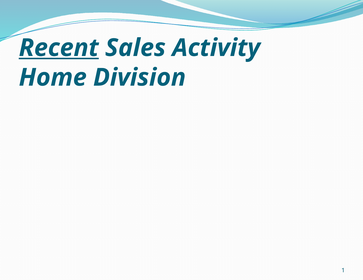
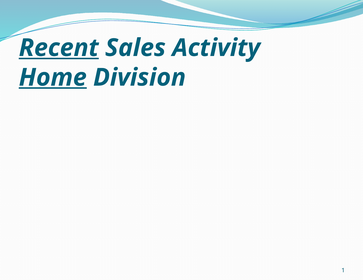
Home underline: none -> present
